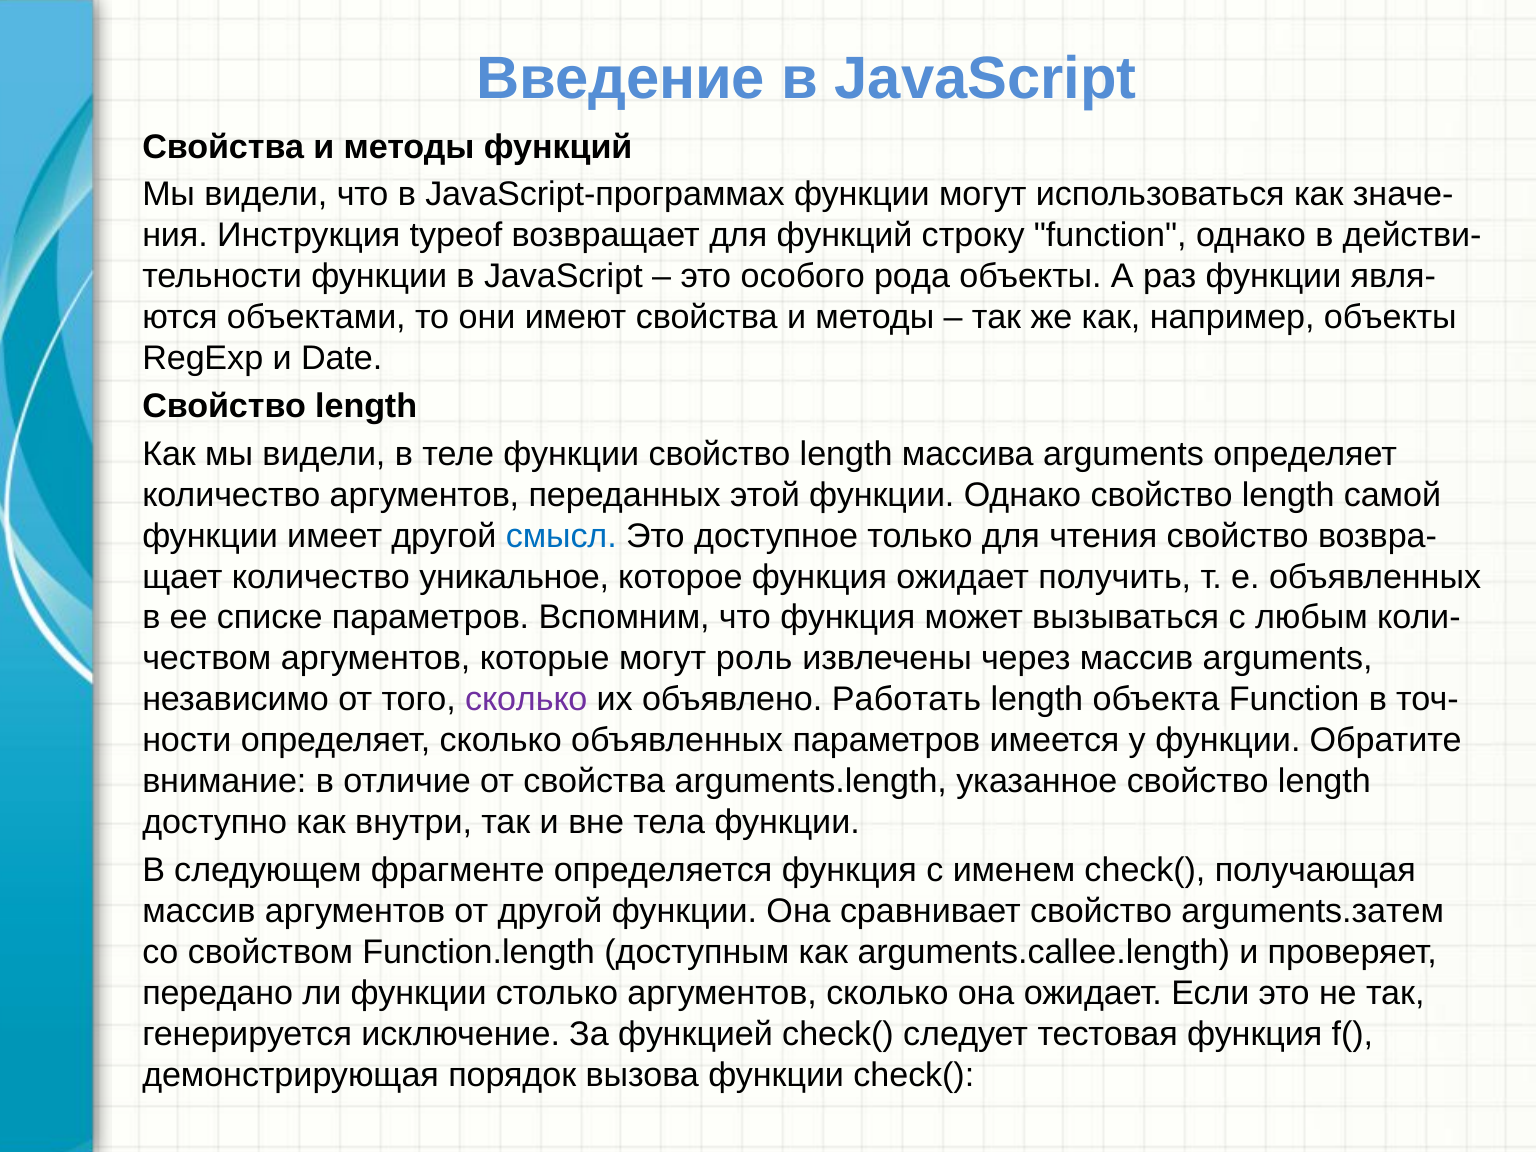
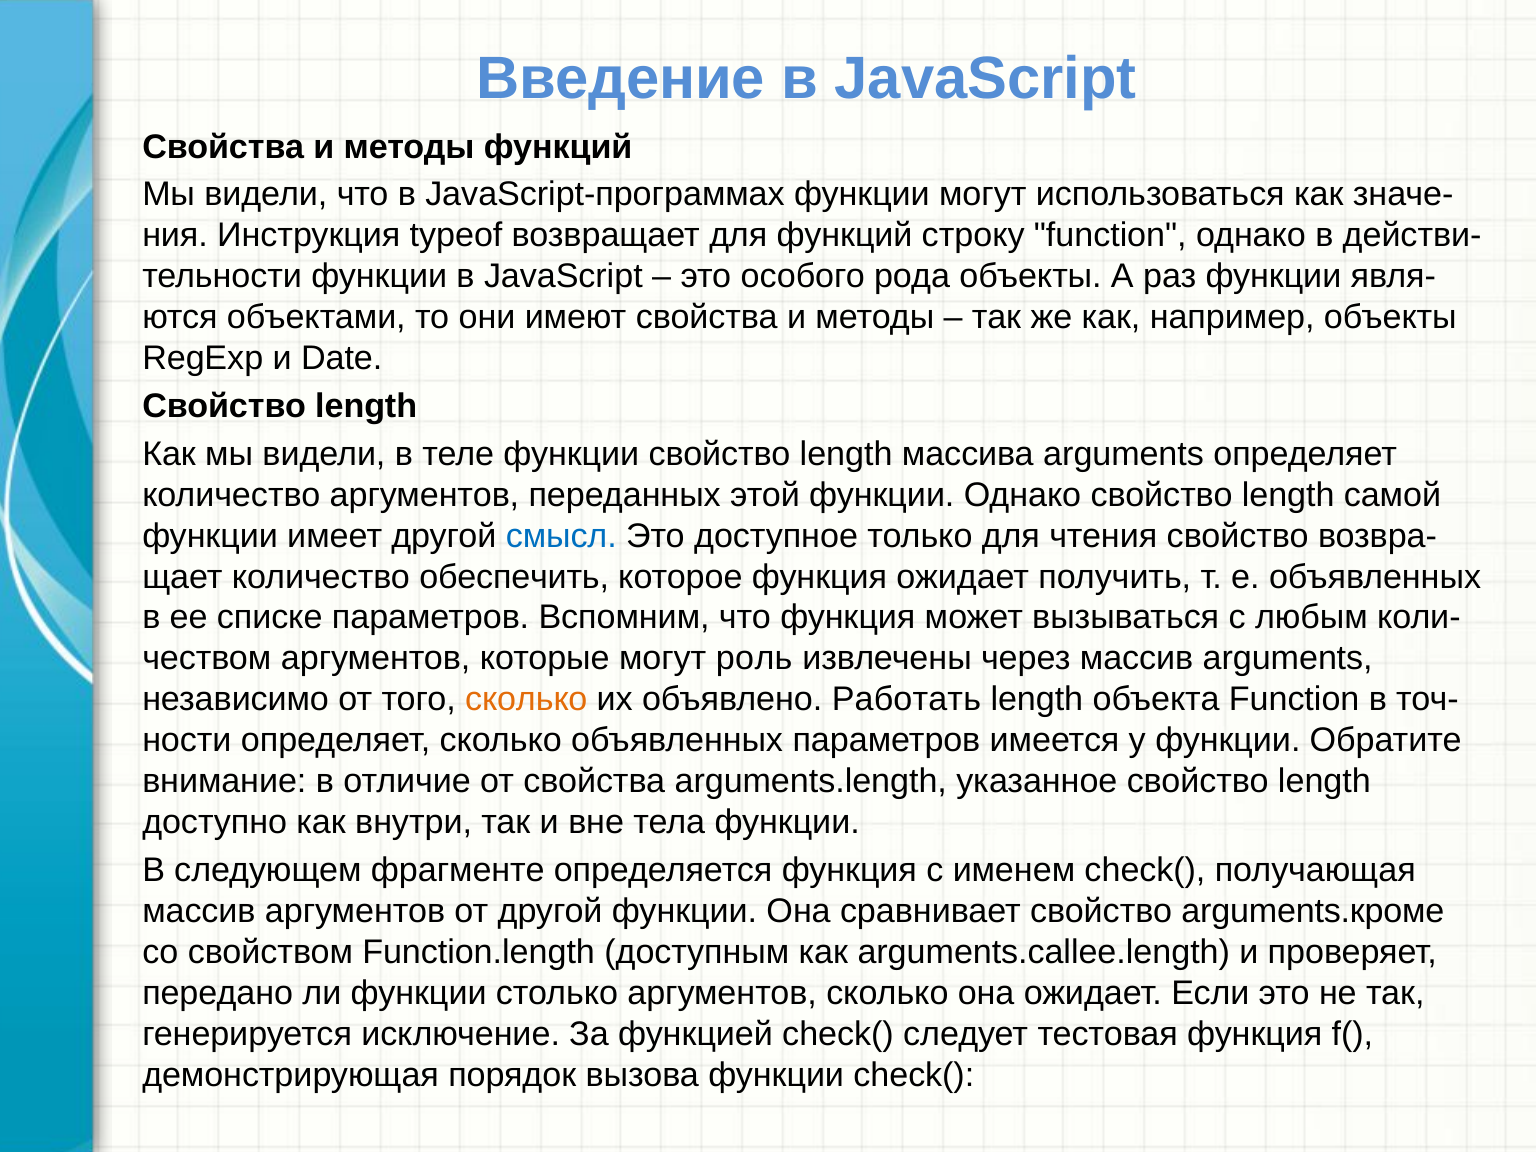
уникальное: уникальное -> обеспечить
сколько at (526, 700) colour: purple -> orange
arguments.затем: arguments.затем -> arguments.кроме
